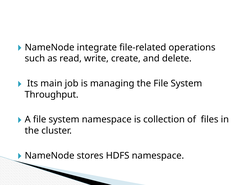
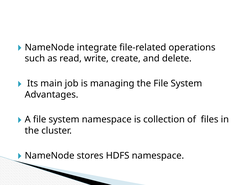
Throughput: Throughput -> Advantages
